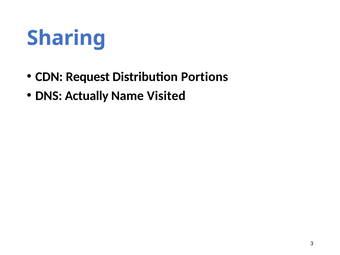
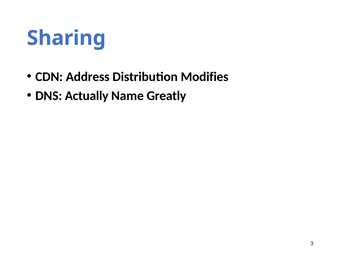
Request: Request -> Address
Portions: Portions -> Modifies
Visited: Visited -> Greatly
